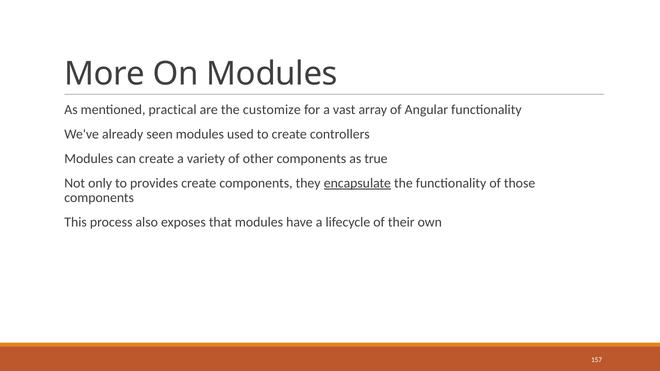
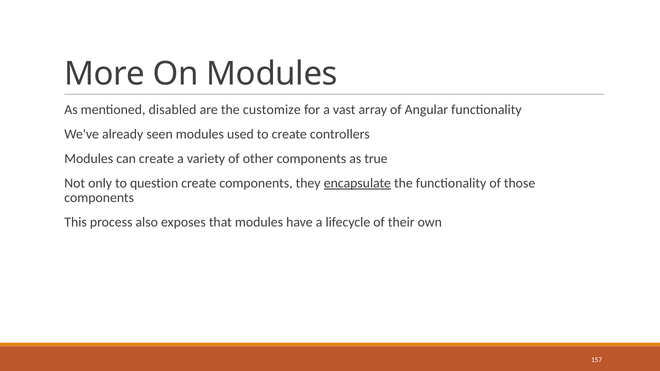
practical: practical -> disabled
provides: provides -> question
